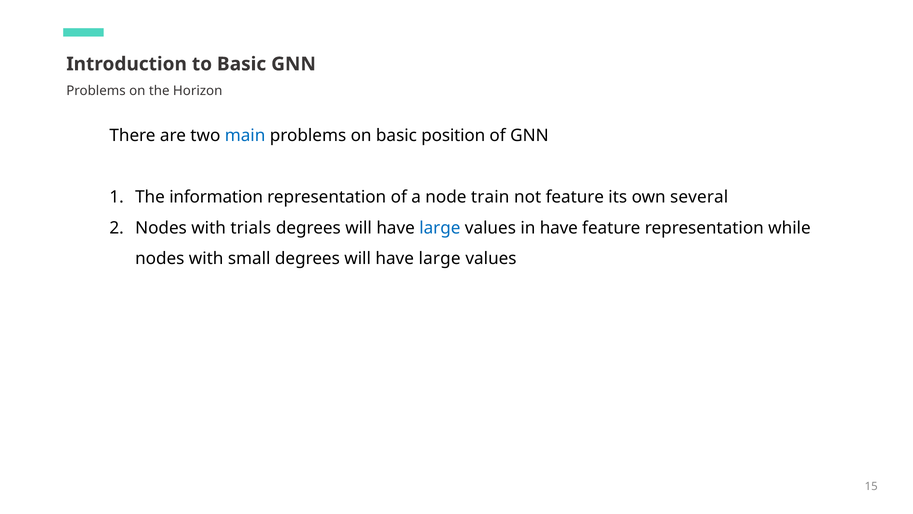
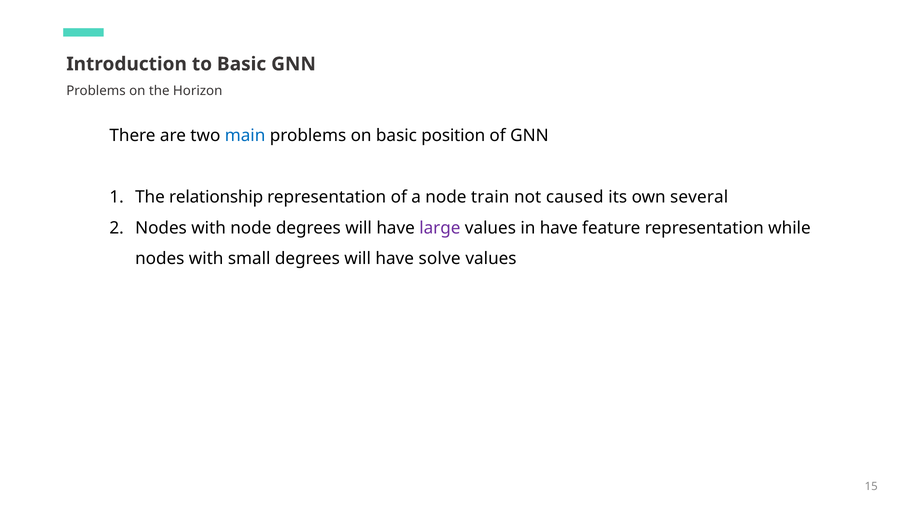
information: information -> relationship
not feature: feature -> caused
with trials: trials -> node
large at (440, 228) colour: blue -> purple
large at (440, 259): large -> solve
